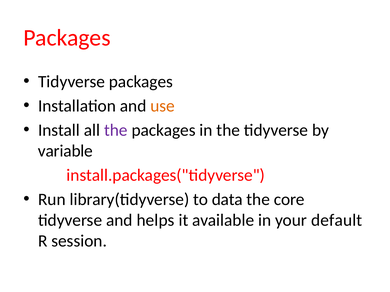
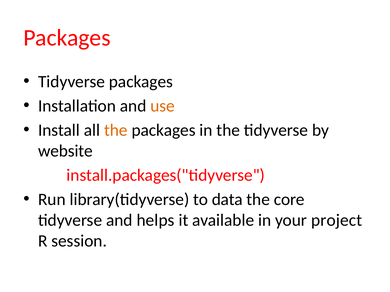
the at (116, 130) colour: purple -> orange
variable: variable -> website
default: default -> project
